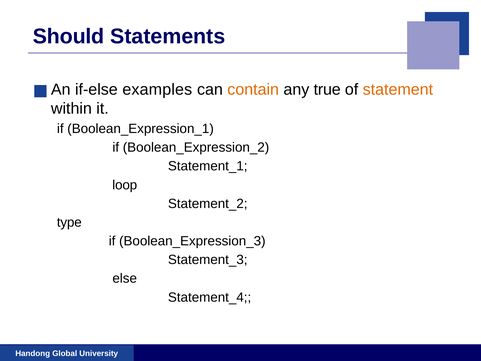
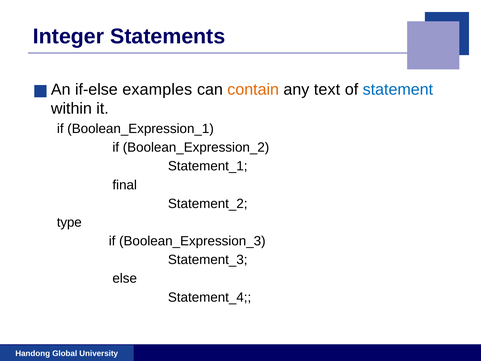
Should: Should -> Integer
true: true -> text
statement colour: orange -> blue
loop: loop -> final
